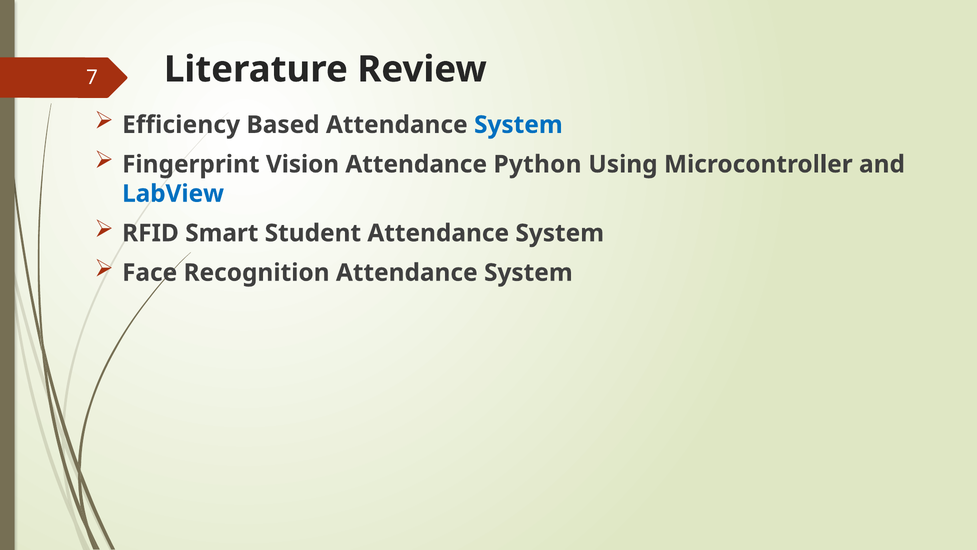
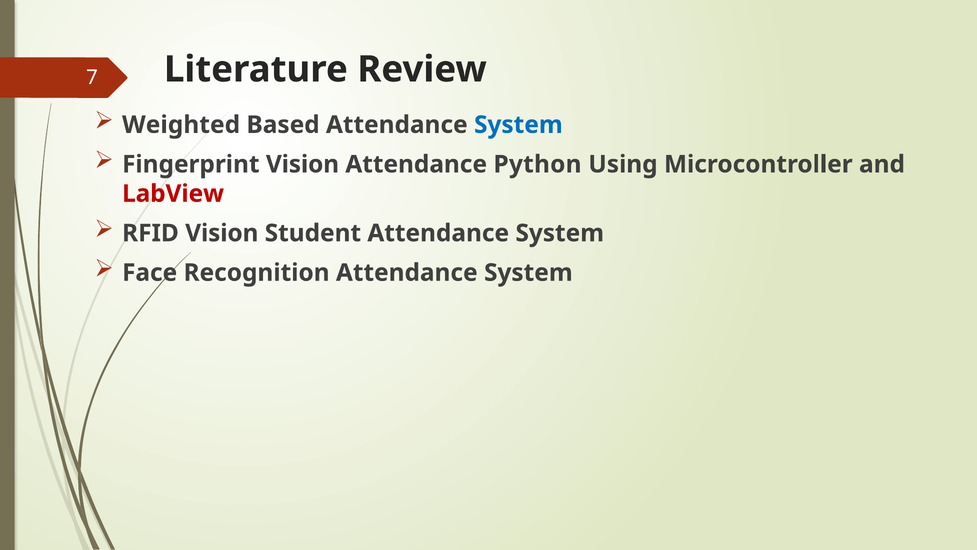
Efficiency: Efficiency -> Weighted
LabView colour: blue -> red
RFID Smart: Smart -> Vision
